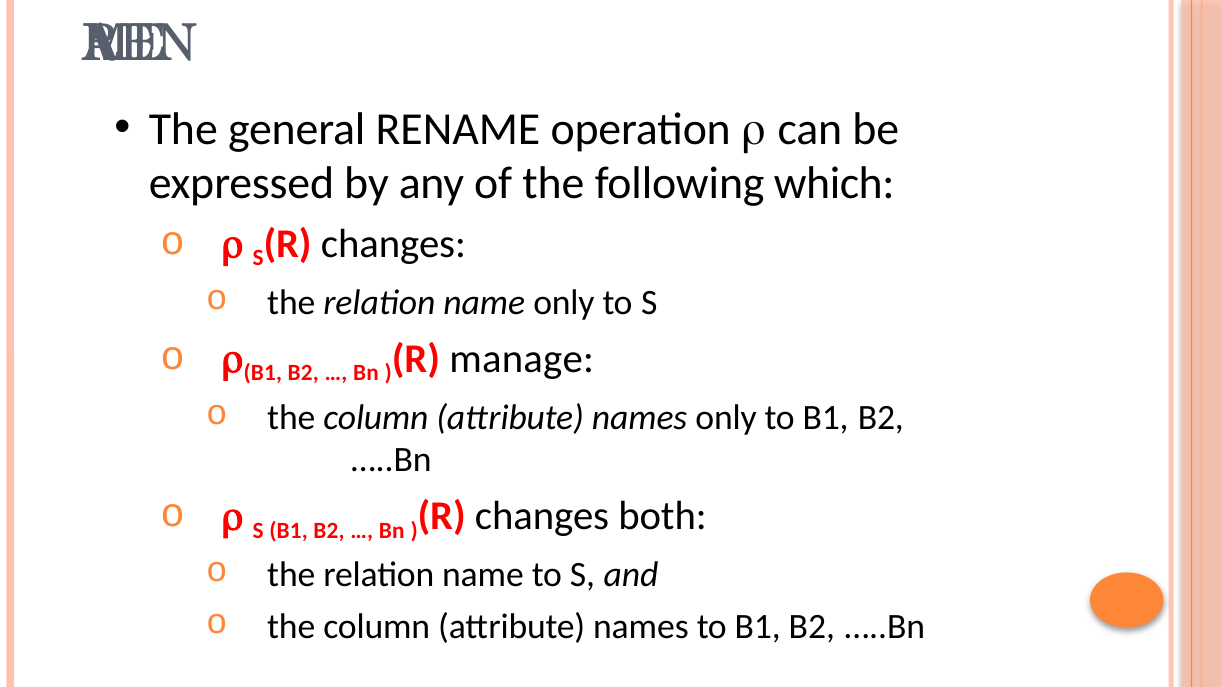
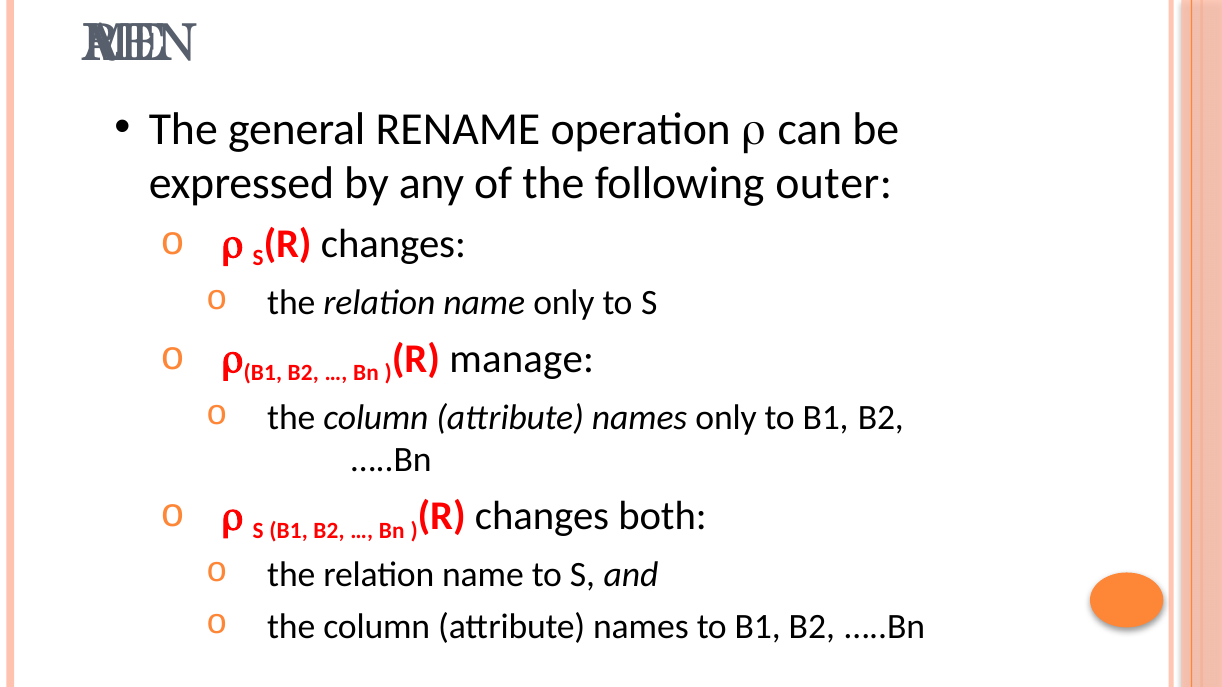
which: which -> outer
